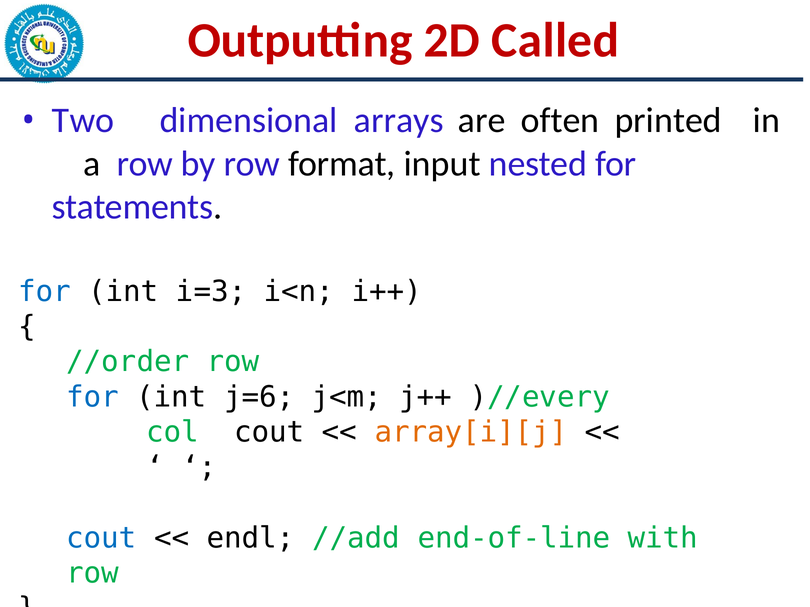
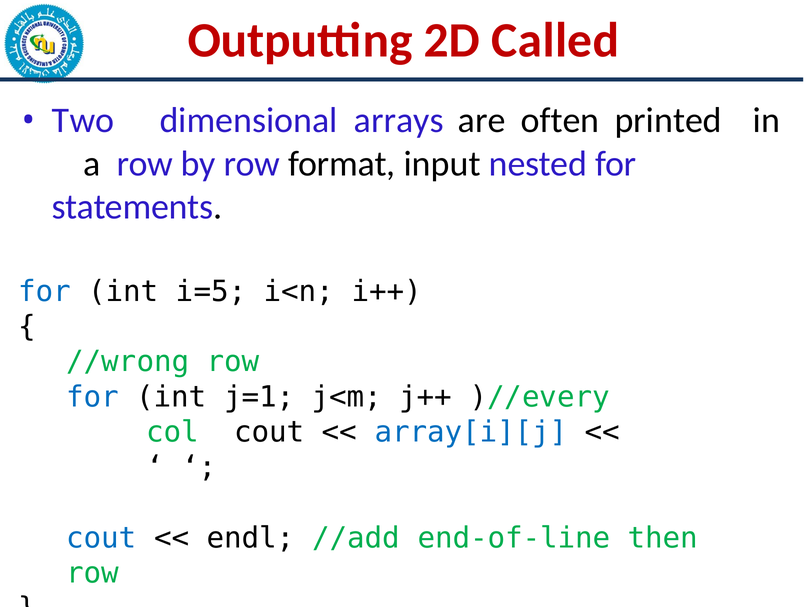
i=3: i=3 -> i=5
//order: //order -> //wrong
j=6: j=6 -> j=1
array[i][j colour: orange -> blue
with: with -> then
